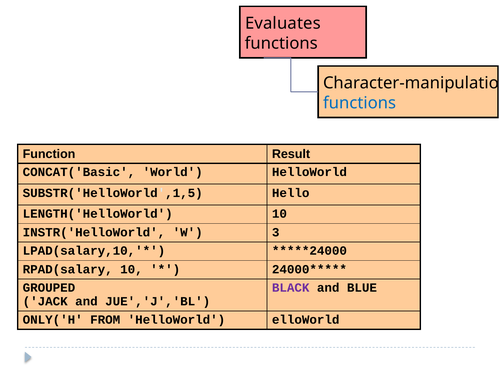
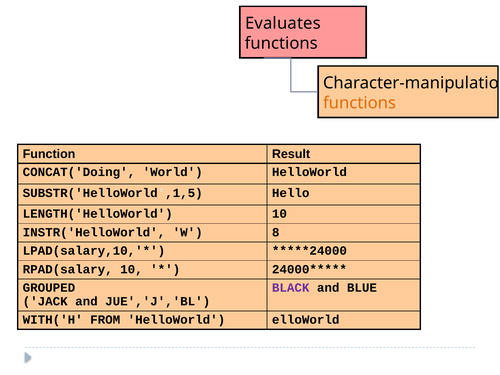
functions at (360, 103) colour: blue -> orange
CONCAT('Basic: CONCAT('Basic -> CONCAT('Doing
3: 3 -> 8
ONLY('H: ONLY('H -> WITH('H
